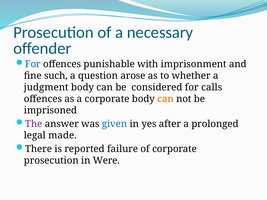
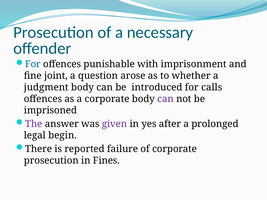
such: such -> joint
considered: considered -> introduced
can at (165, 99) colour: orange -> purple
given colour: blue -> purple
made: made -> begin
Were: Were -> Fines
